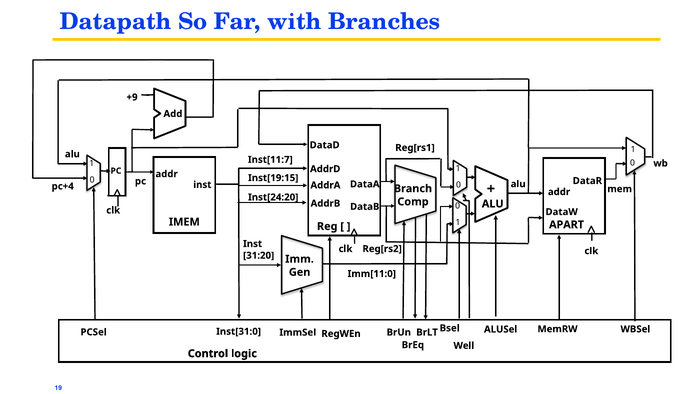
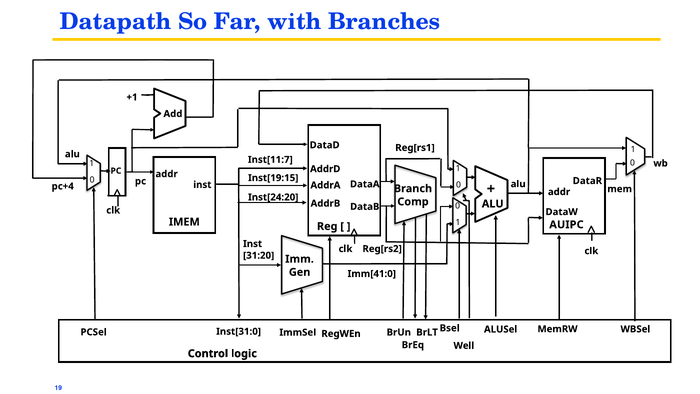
+9: +9 -> +1
APART: APART -> AUIPC
Imm[11:0: Imm[11:0 -> Imm[41:0
